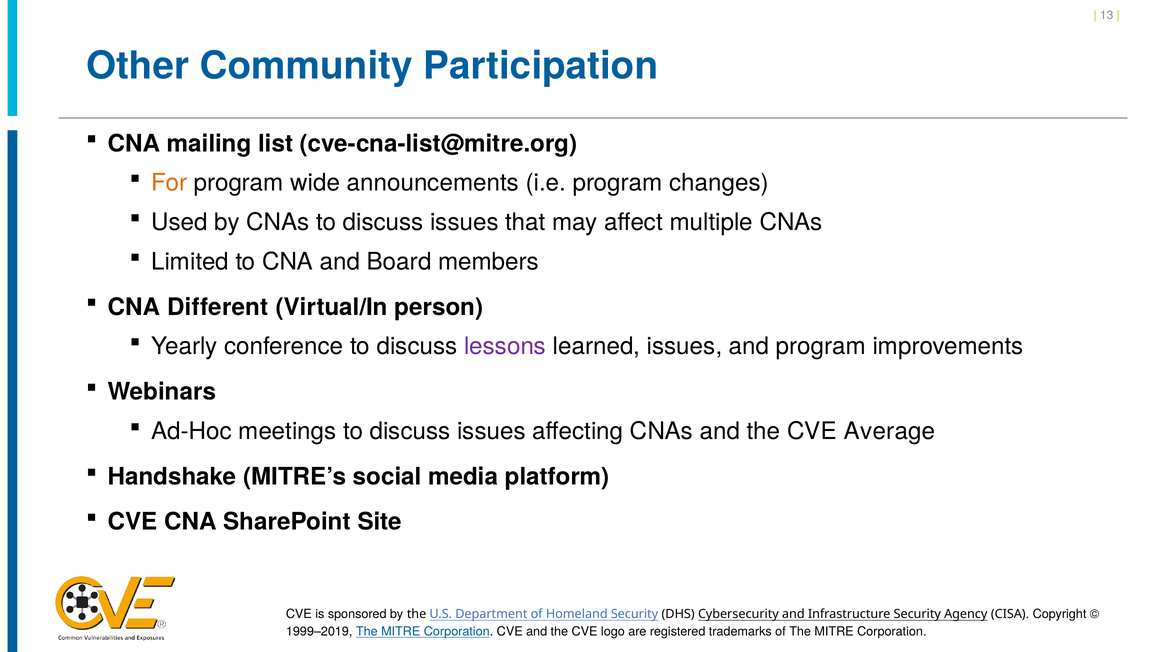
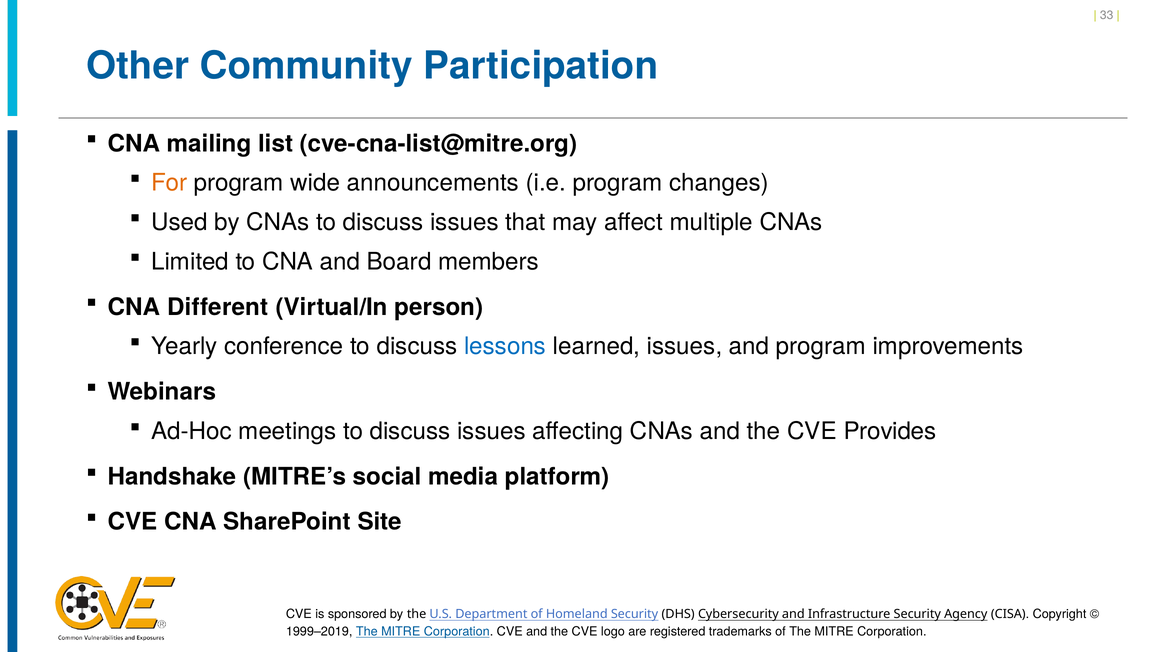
13: 13 -> 33
lessons colour: purple -> blue
Average: Average -> Provides
